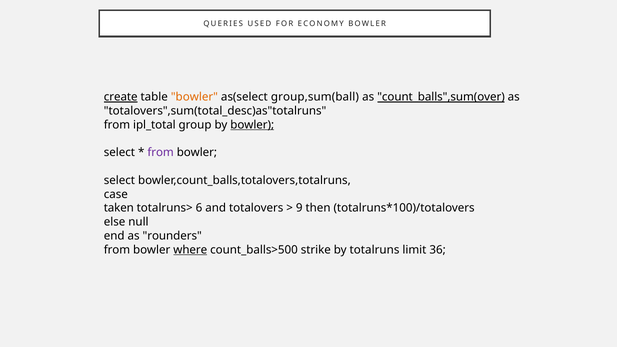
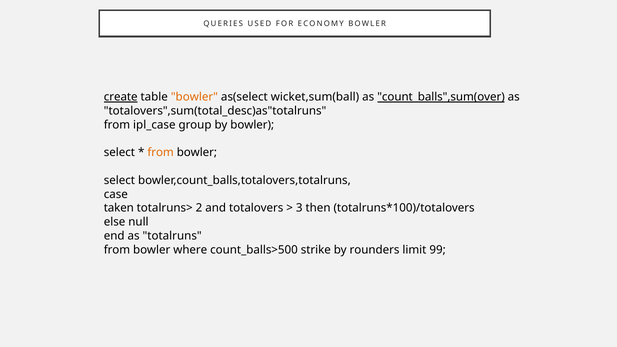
group,sum(ball: group,sum(ball -> wicket,sum(ball
ipl_total: ipl_total -> ipl_case
bowler at (252, 125) underline: present -> none
from at (161, 153) colour: purple -> orange
6: 6 -> 2
9: 9 -> 3
rounders: rounders -> totalruns
where underline: present -> none
totalruns: totalruns -> rounders
36: 36 -> 99
